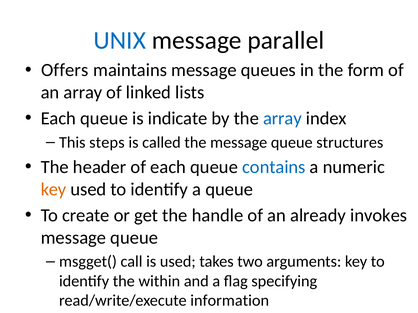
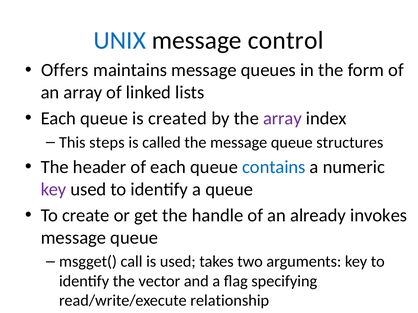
parallel: parallel -> control
indicate: indicate -> created
array at (282, 119) colour: blue -> purple
key at (54, 190) colour: orange -> purple
within: within -> vector
information: information -> relationship
